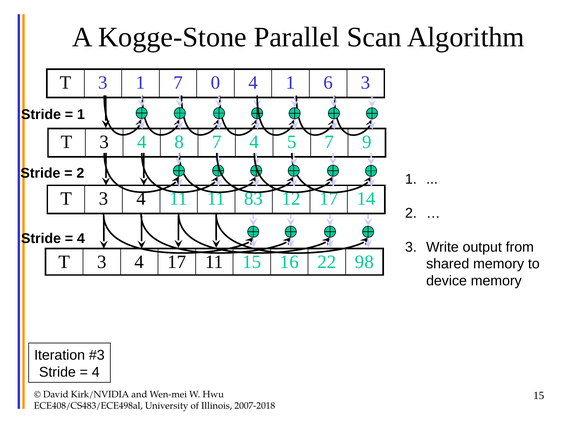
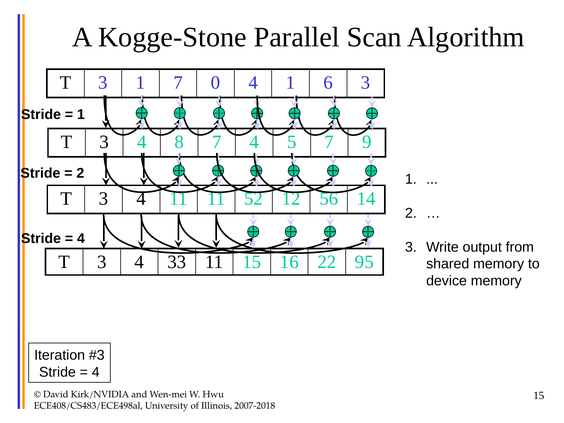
83: 83 -> 52
12 17: 17 -> 56
4 17: 17 -> 33
98: 98 -> 95
